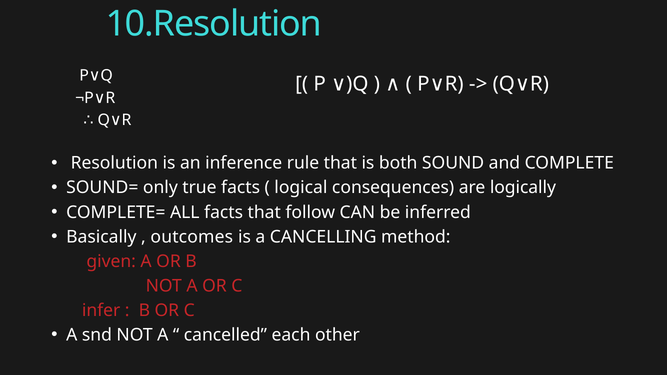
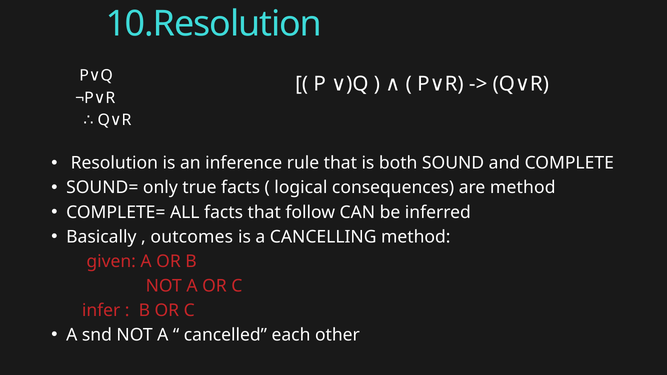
are logically: logically -> method
